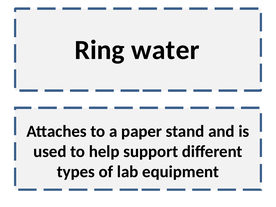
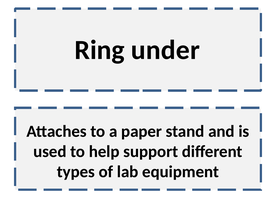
water: water -> under
